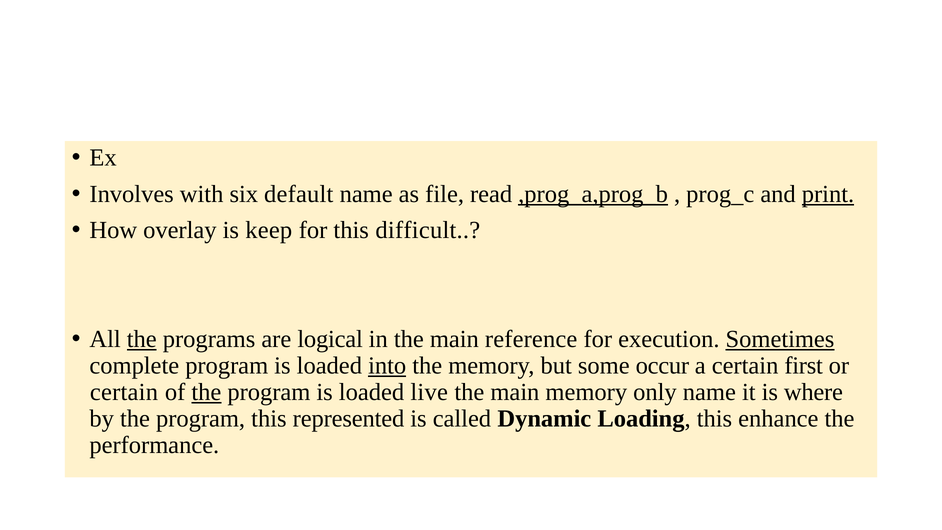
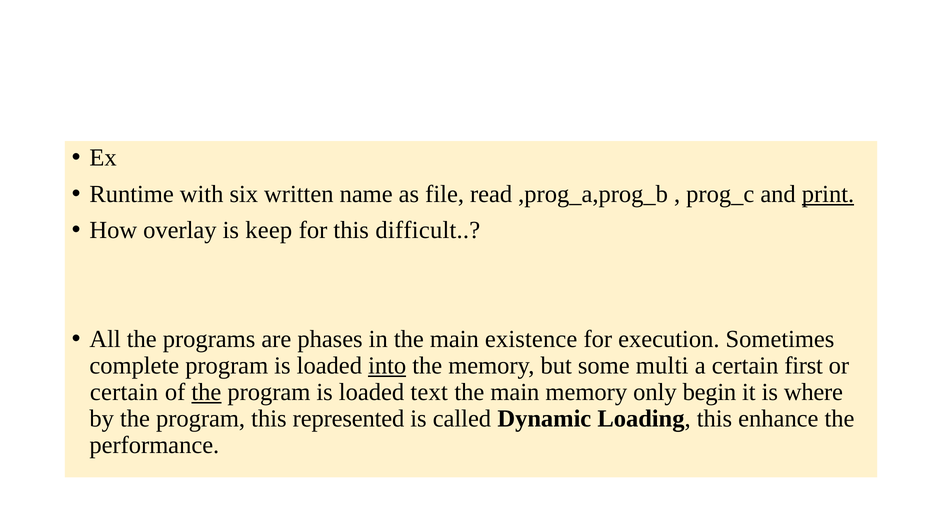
Involves: Involves -> Runtime
default: default -> written
,prog_a,prog_b underline: present -> none
the at (142, 339) underline: present -> none
logical: logical -> phases
reference: reference -> existence
Sometimes underline: present -> none
occur: occur -> multi
live: live -> text
only name: name -> begin
